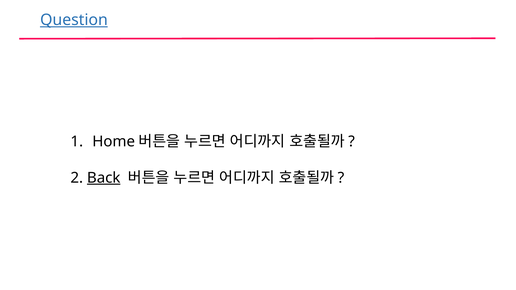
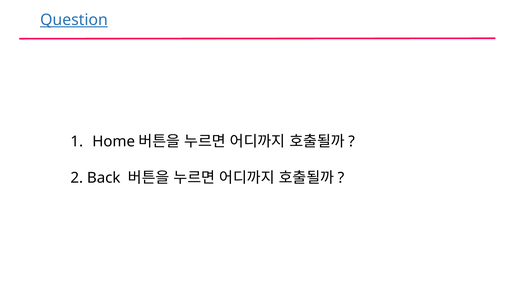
Back underline: present -> none
